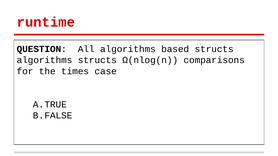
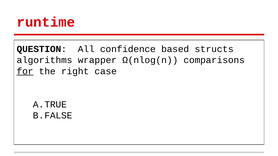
All algorithms: algorithms -> confidence
algorithms structs: structs -> wrapper
for underline: none -> present
times: times -> right
